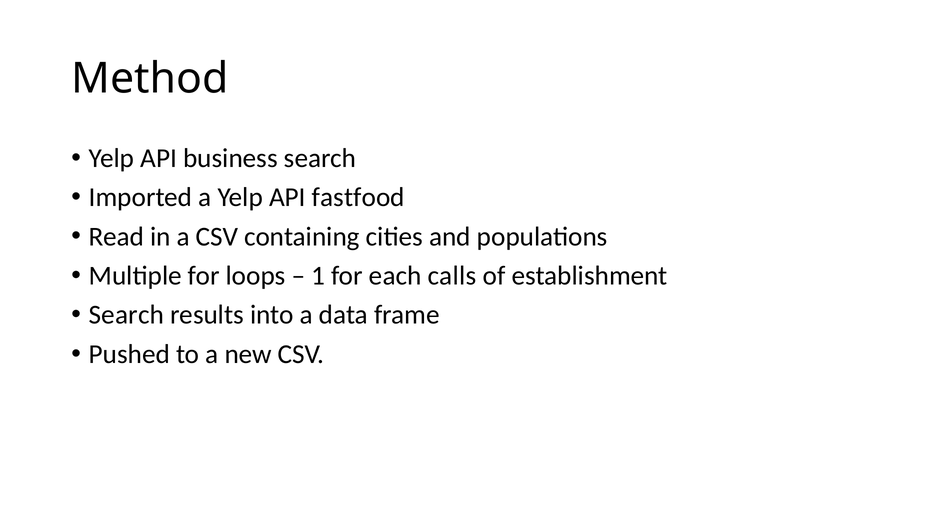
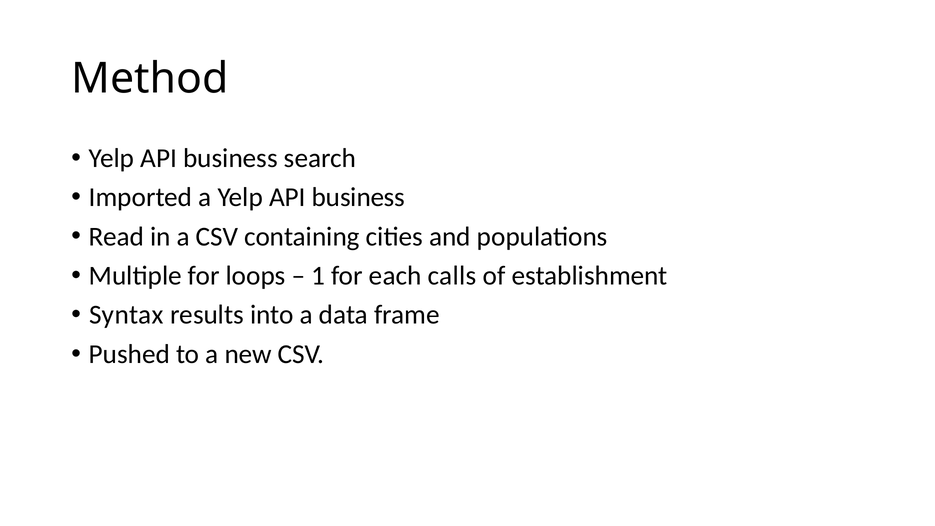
a Yelp API fastfood: fastfood -> business
Search at (126, 315): Search -> Syntax
